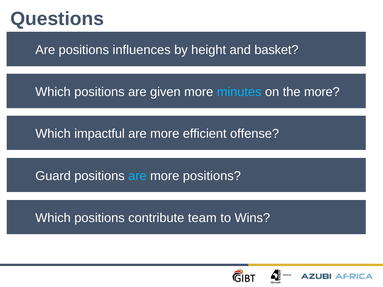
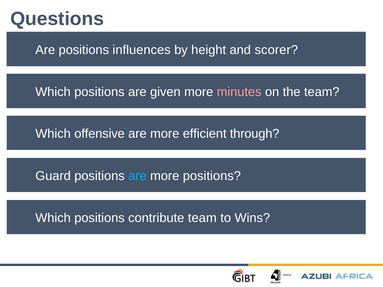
basket: basket -> scorer
minutes colour: light blue -> pink
the more: more -> team
impactful: impactful -> offensive
offense: offense -> through
